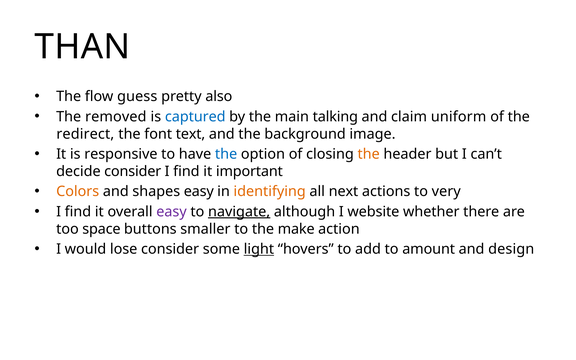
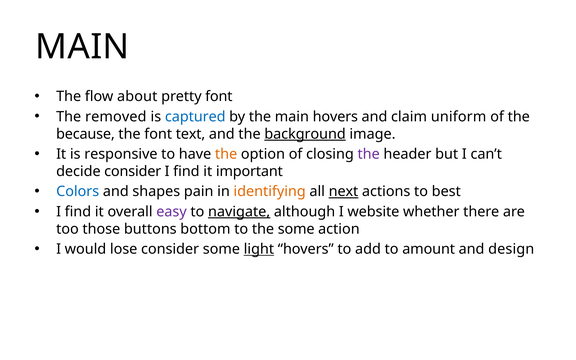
THAN at (82, 47): THAN -> MAIN
guess: guess -> about
pretty also: also -> font
main talking: talking -> hovers
redirect: redirect -> because
background underline: none -> present
the at (226, 154) colour: blue -> orange
the at (369, 154) colour: orange -> purple
Colors colour: orange -> blue
shapes easy: easy -> pain
next underline: none -> present
very: very -> best
space: space -> those
smaller: smaller -> bottom
the make: make -> some
